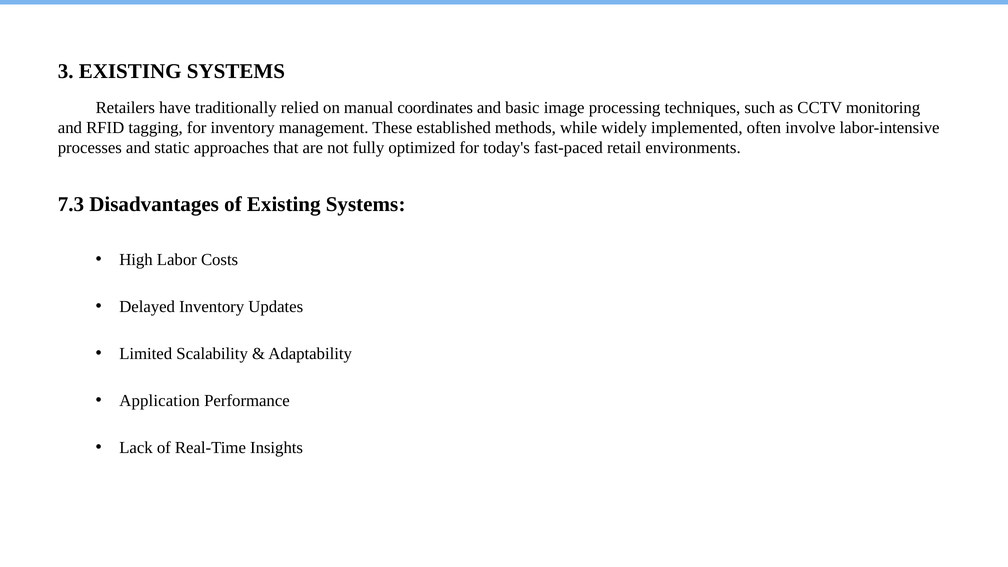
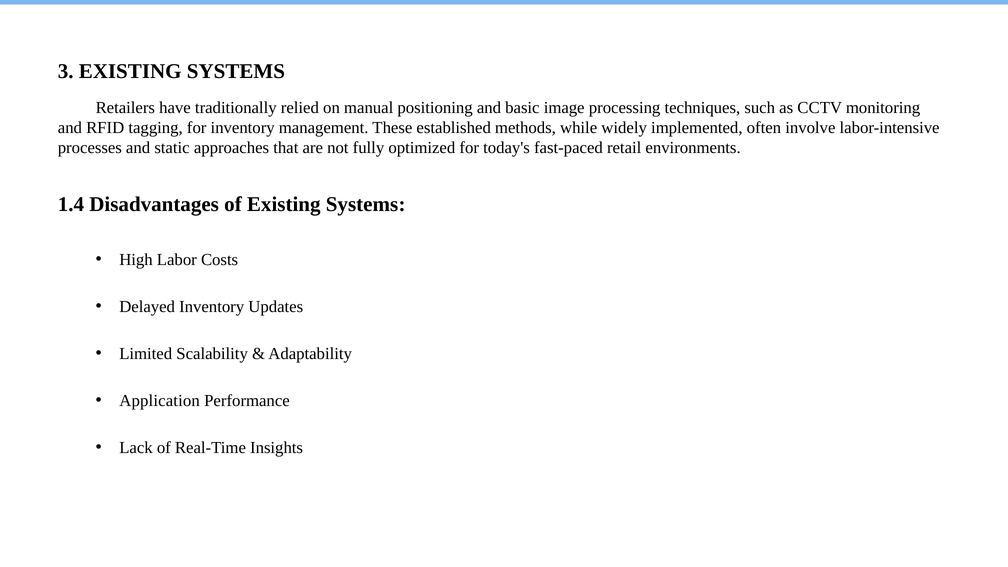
coordinates: coordinates -> positioning
7.3: 7.3 -> 1.4
